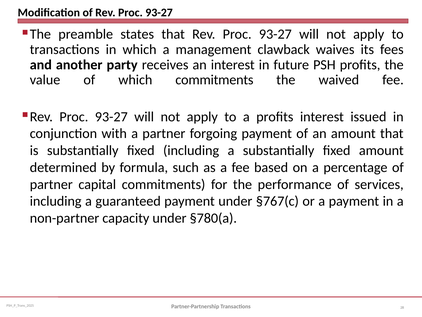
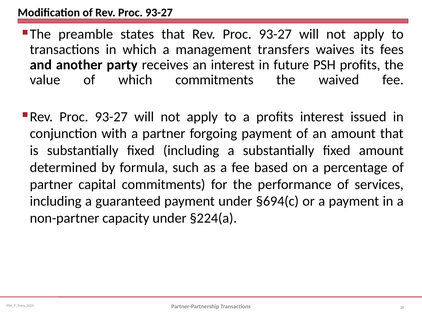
clawback: clawback -> transfers
§767(c: §767(c -> §694(c
§780(a: §780(a -> §224(a
